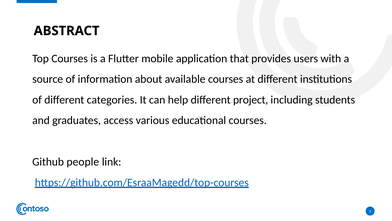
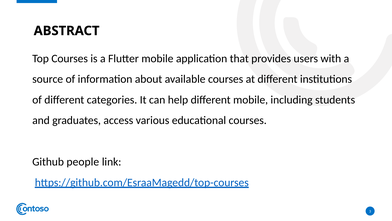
different project: project -> mobile
